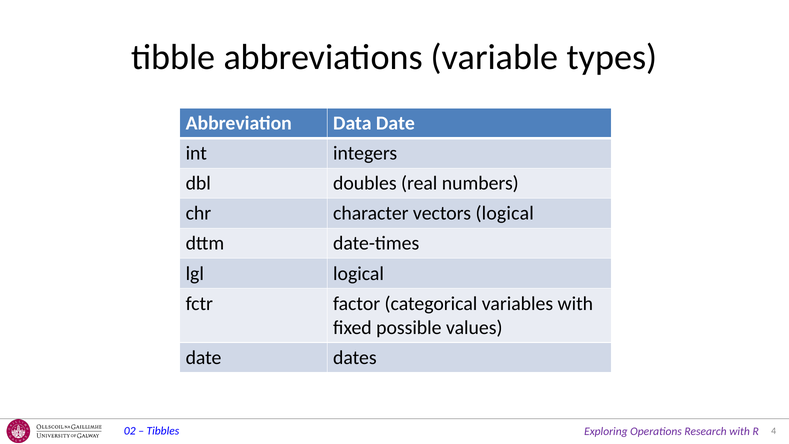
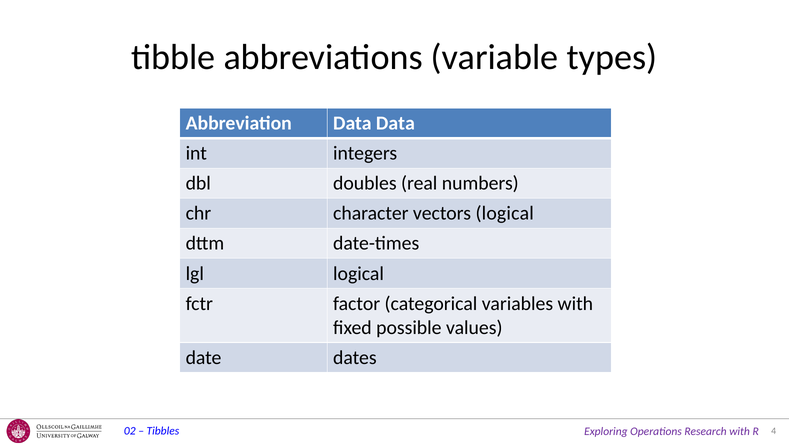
Data Date: Date -> Data
